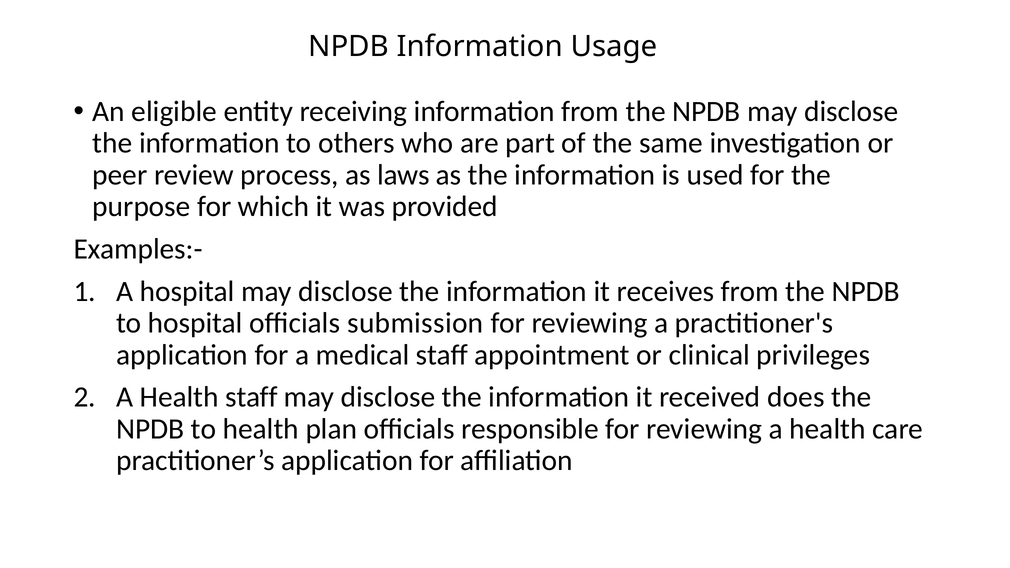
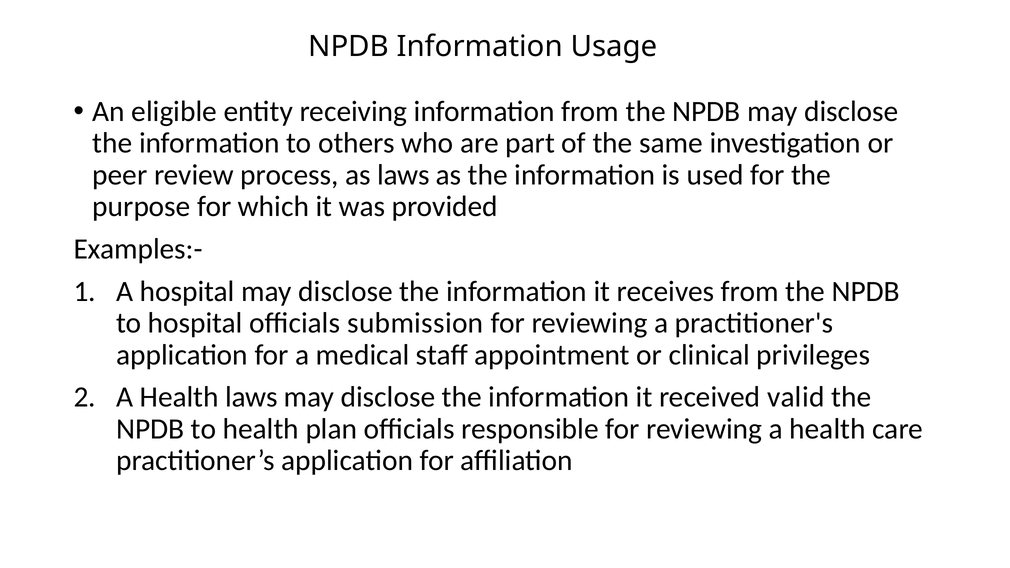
Health staff: staff -> laws
does: does -> valid
